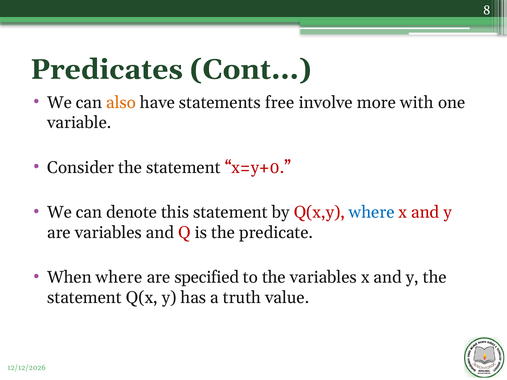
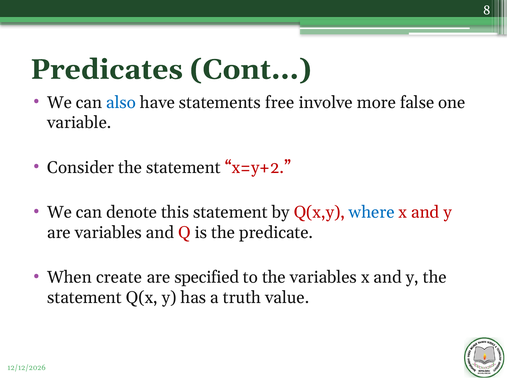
also colour: orange -> blue
with: with -> false
x=y+0: x=y+0 -> x=y+2
When where: where -> create
